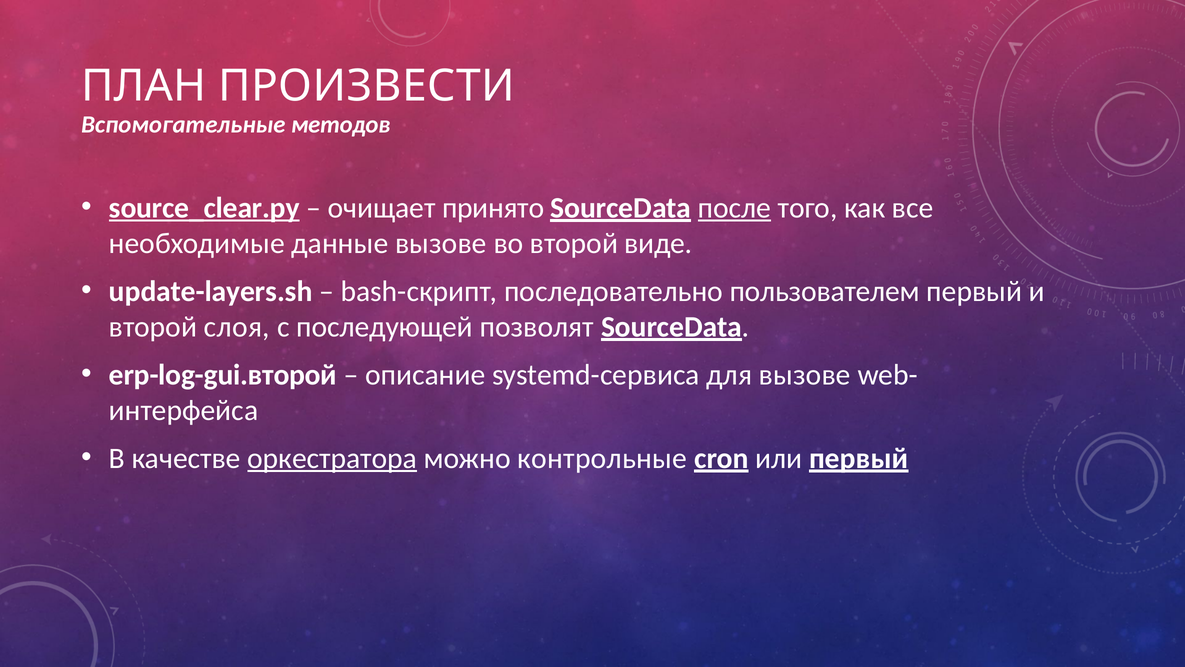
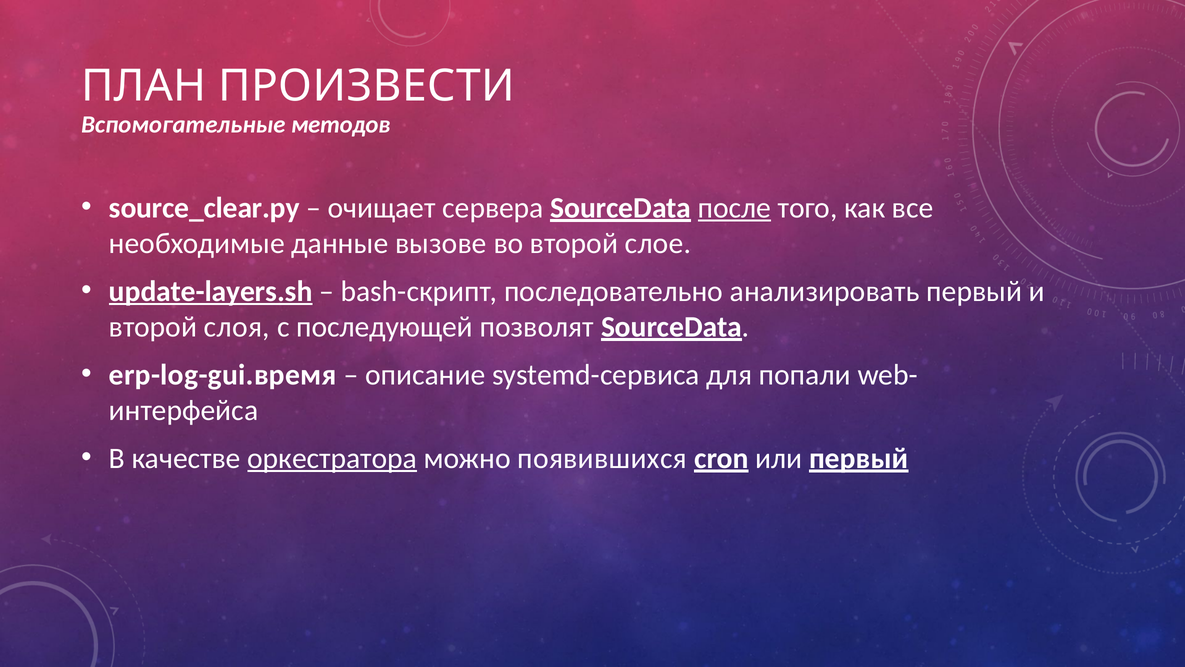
source_clear.py underline: present -> none
принято: принято -> сервера
виде: виде -> слое
update-layers.sh underline: none -> present
пользователем: пользователем -> анализировать
erp-log-gui.второй: erp-log-gui.второй -> erp-log-gui.время
для вызове: вызове -> попали
контрольные: контрольные -> появившихся
